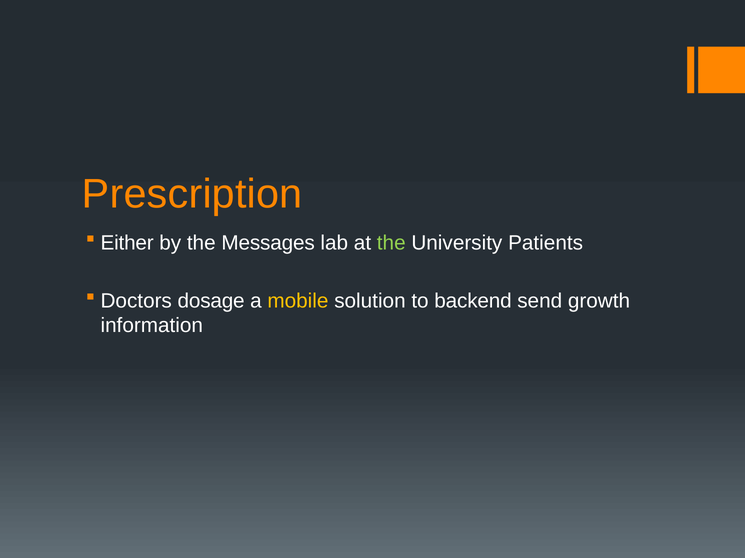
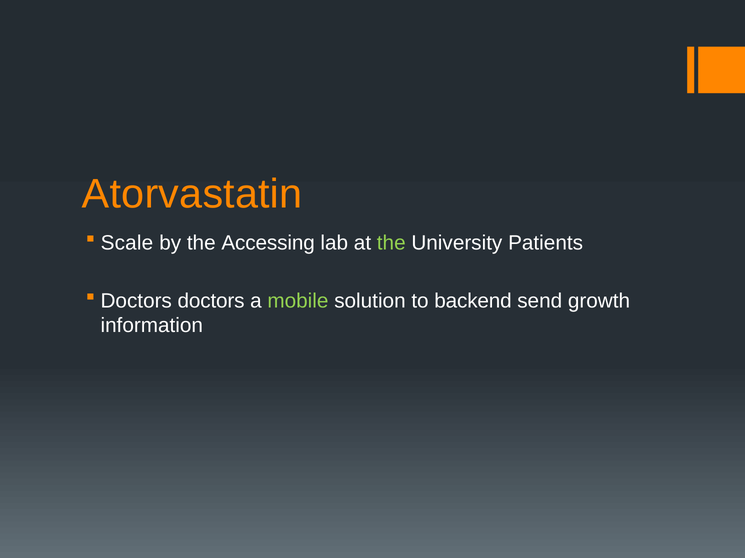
Prescription: Prescription -> Atorvastatin
Either: Either -> Scale
Messages: Messages -> Accessing
Doctors dosage: dosage -> doctors
mobile colour: yellow -> light green
